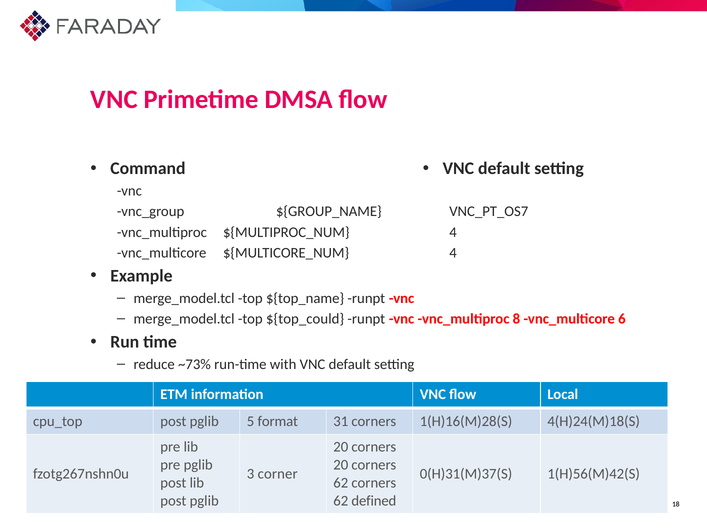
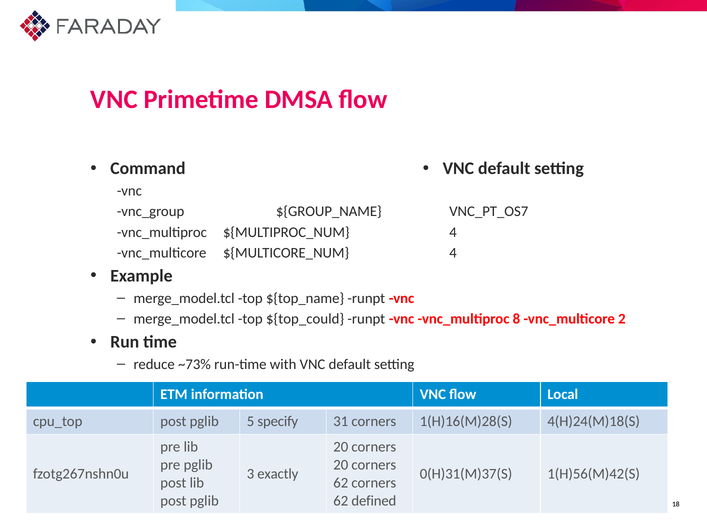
6: 6 -> 2
format: format -> specify
corner: corner -> exactly
